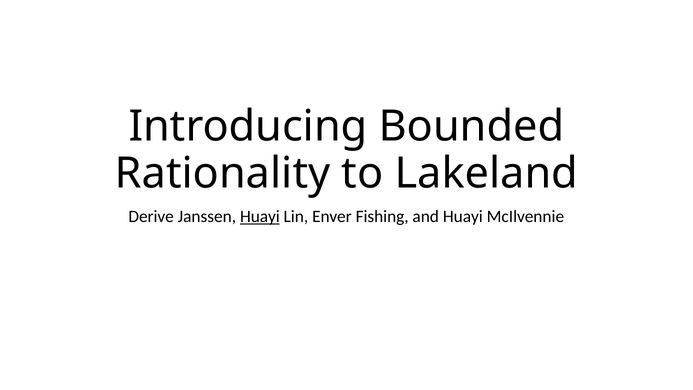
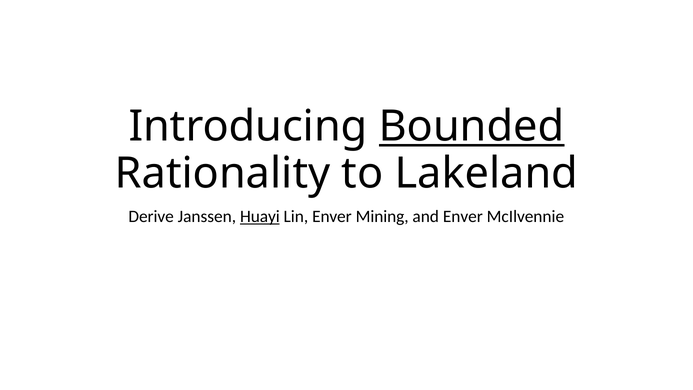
Bounded underline: none -> present
Fishing: Fishing -> Mining
and Huayi: Huayi -> Enver
